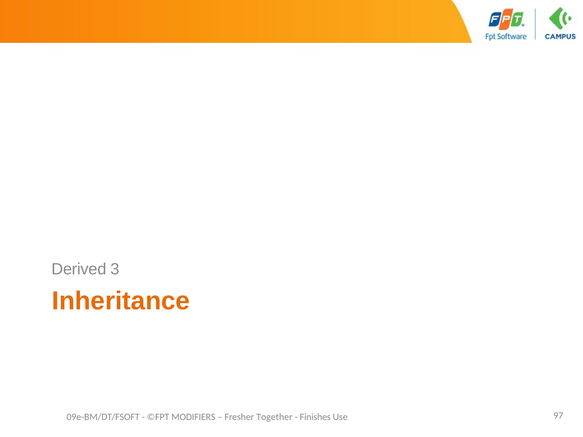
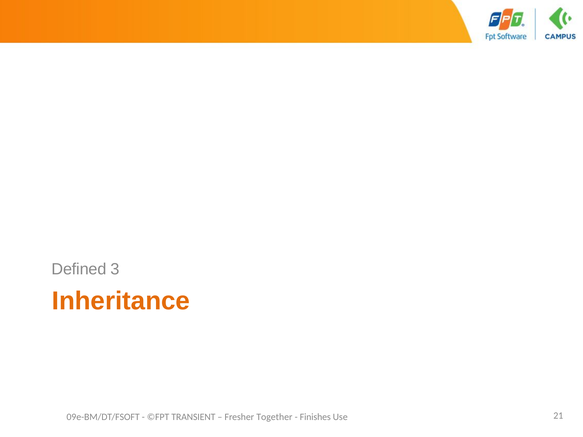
Derived: Derived -> Defined
MODIFIERS: MODIFIERS -> TRANSIENT
97: 97 -> 21
